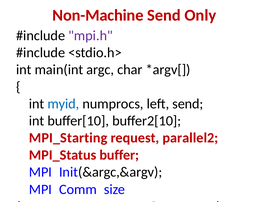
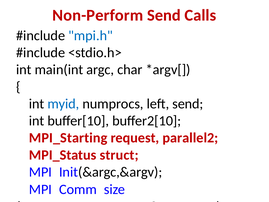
Non-Machine: Non-Machine -> Non-Perform
Only: Only -> Calls
mpi.h colour: purple -> blue
buffer: buffer -> struct
